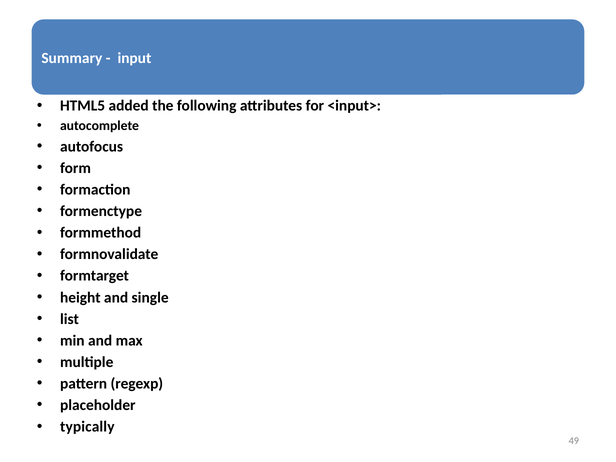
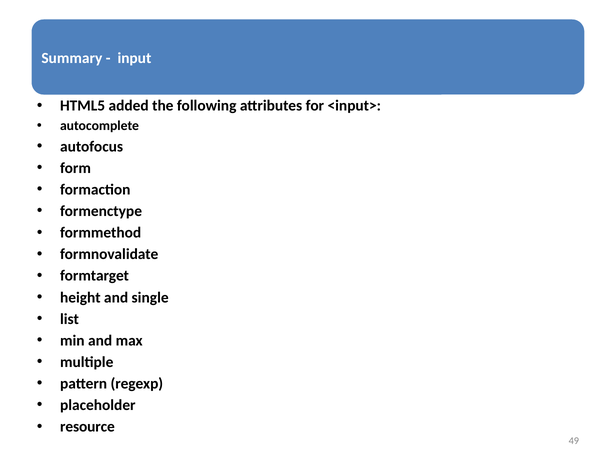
typically: typically -> resource
